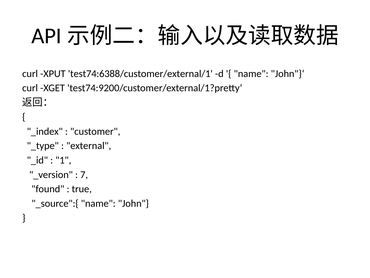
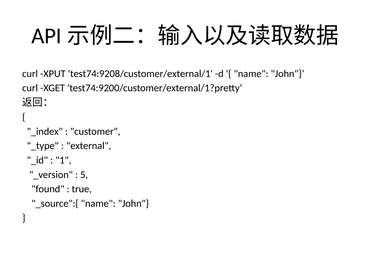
test74:6388/customer/external/1: test74:6388/customer/external/1 -> test74:9208/customer/external/1
7: 7 -> 5
